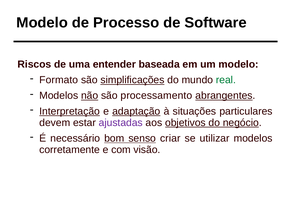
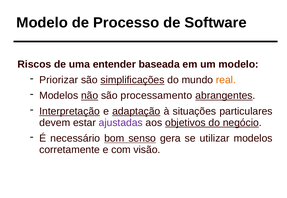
Formato: Formato -> Priorizar
real colour: green -> orange
criar: criar -> gera
